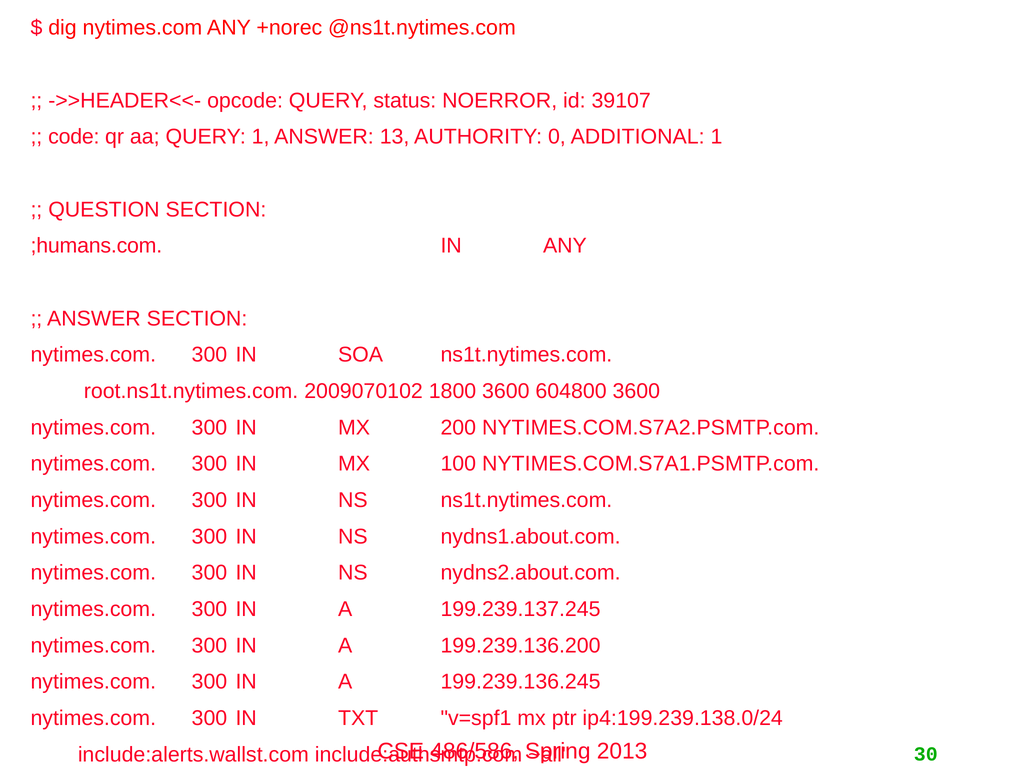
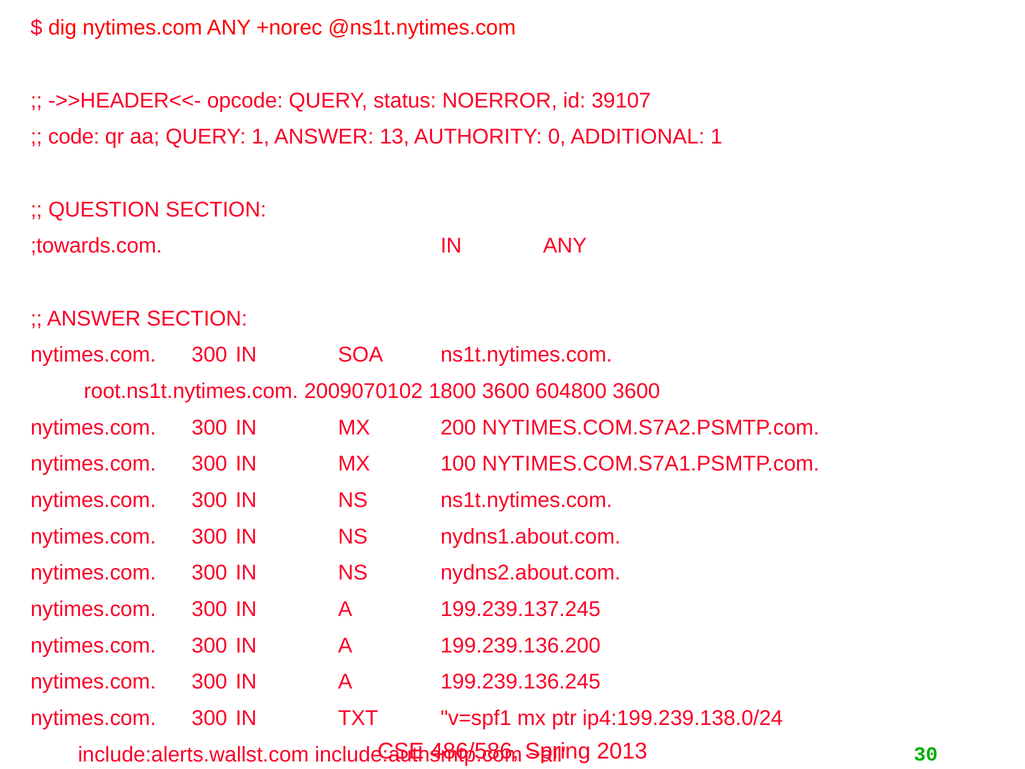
;humans.com: ;humans.com -> ;towards.com
